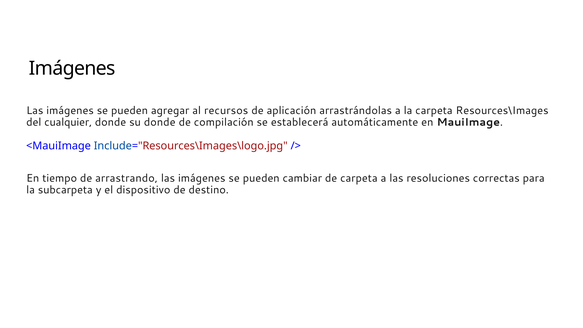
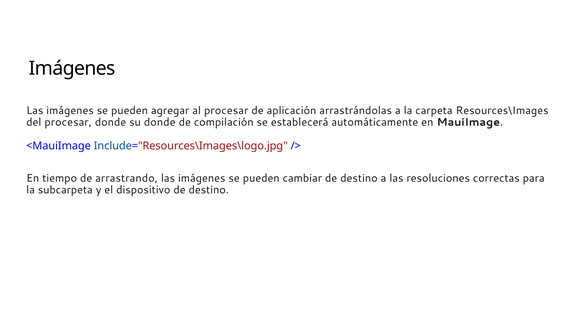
al recursos: recursos -> procesar
del cualquier: cualquier -> procesar
cambiar de carpeta: carpeta -> destino
